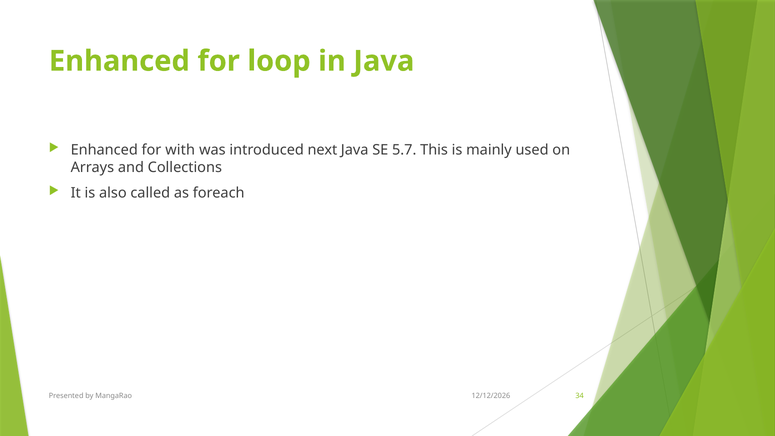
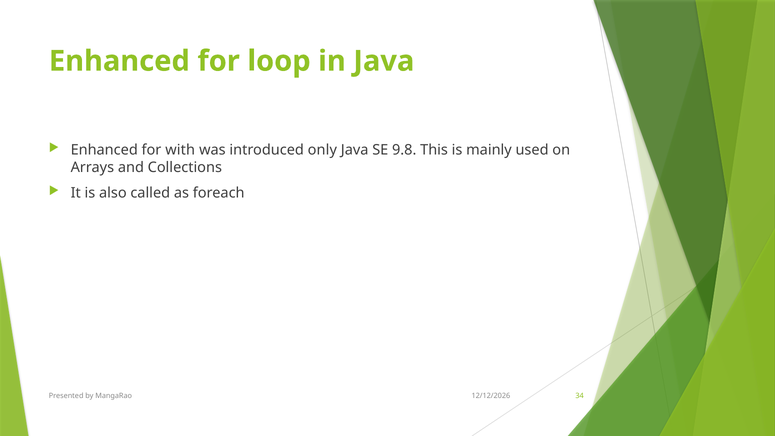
next: next -> only
5.7: 5.7 -> 9.8
